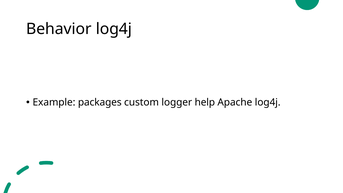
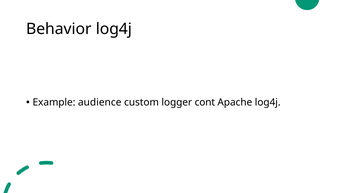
packages: packages -> audience
help: help -> cont
